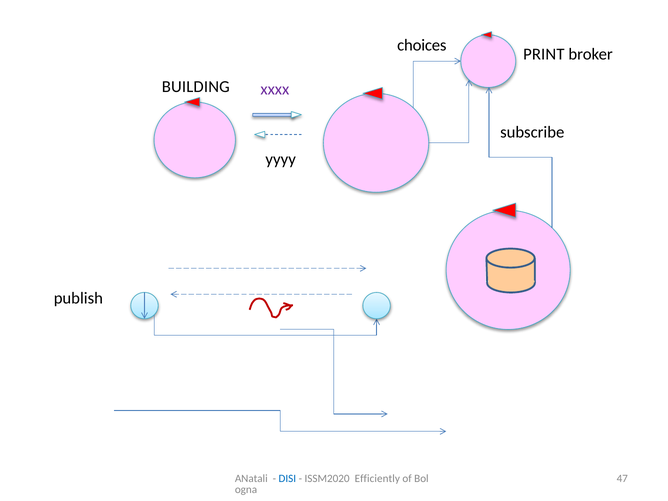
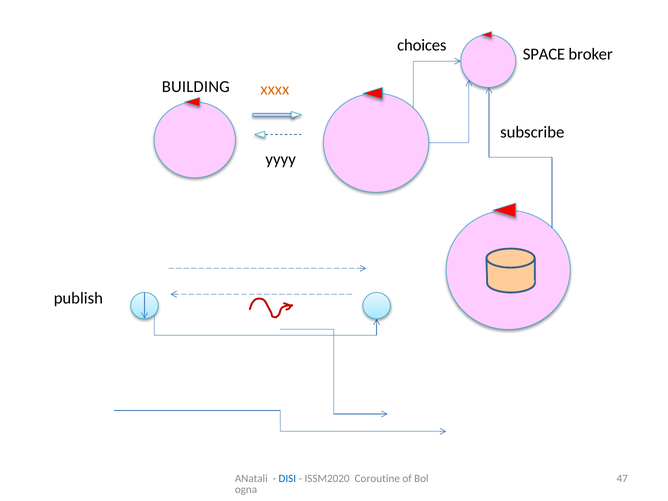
PRINT: PRINT -> SPACE
xxxx colour: purple -> orange
Efficiently: Efficiently -> Coroutine
